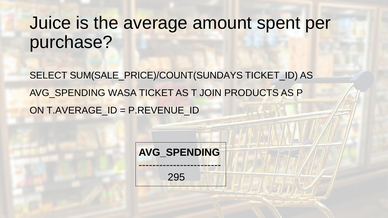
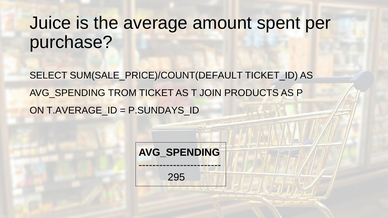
SUM(SALE_PRICE)/COUNT(SUNDAYS: SUM(SALE_PRICE)/COUNT(SUNDAYS -> SUM(SALE_PRICE)/COUNT(DEFAULT
WASA: WASA -> TROM
P.REVENUE_ID: P.REVENUE_ID -> P.SUNDAYS_ID
